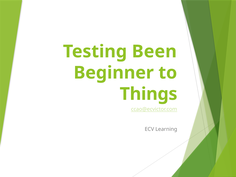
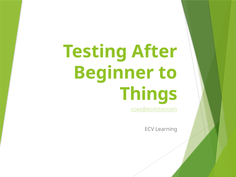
Been: Been -> After
